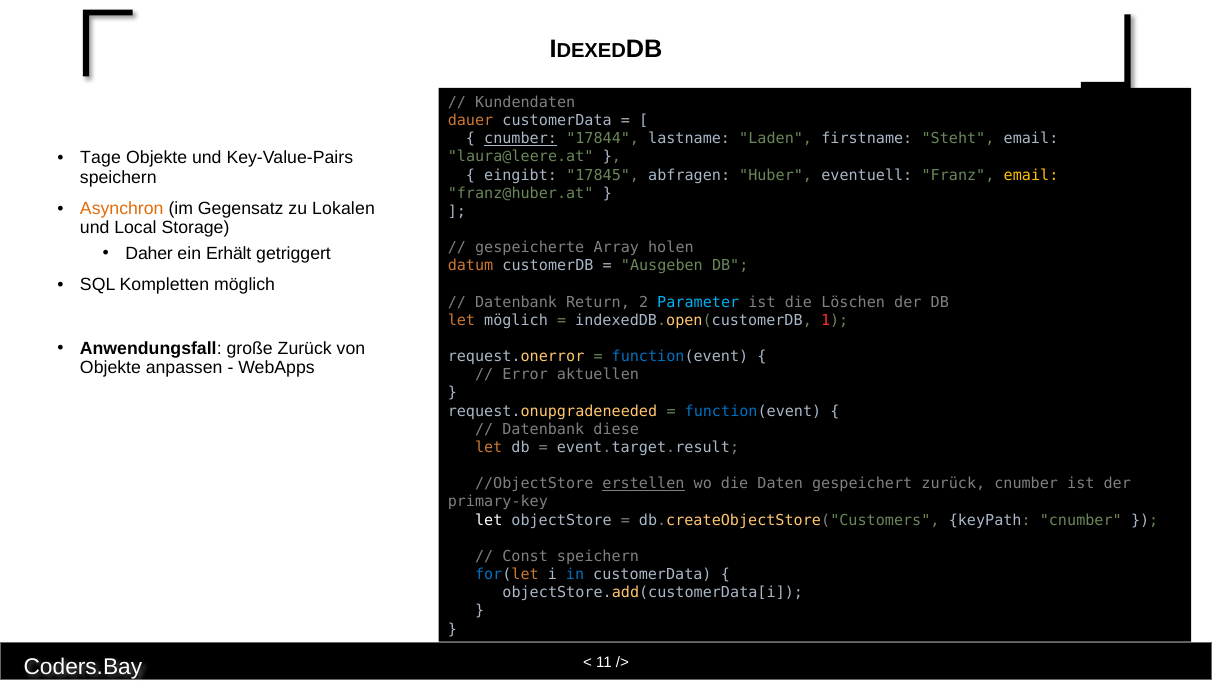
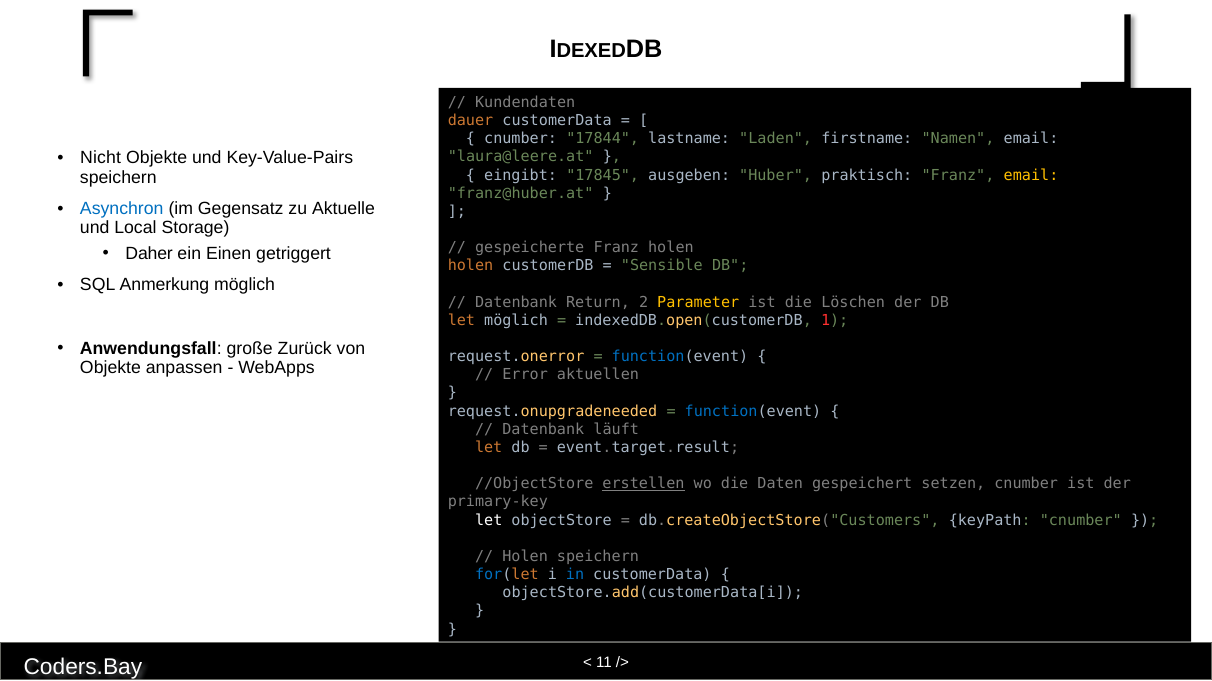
cnumber at (521, 139) underline: present -> none
Steht: Steht -> Namen
Tage: Tage -> Nicht
abfragen: abfragen -> ausgeben
eventuell: eventuell -> praktisch
Asynchron colour: orange -> blue
Lokalen: Lokalen -> Aktuelle
gespeicherte Array: Array -> Franz
Erhält: Erhält -> Einen
datum at (471, 266): datum -> holen
Ausgeben: Ausgeben -> Sensible
Kompletten: Kompletten -> Anmerkung
Parameter colour: light blue -> yellow
diese: diese -> läuft
gespeichert zurück: zurück -> setzen
Const at (525, 557): Const -> Holen
